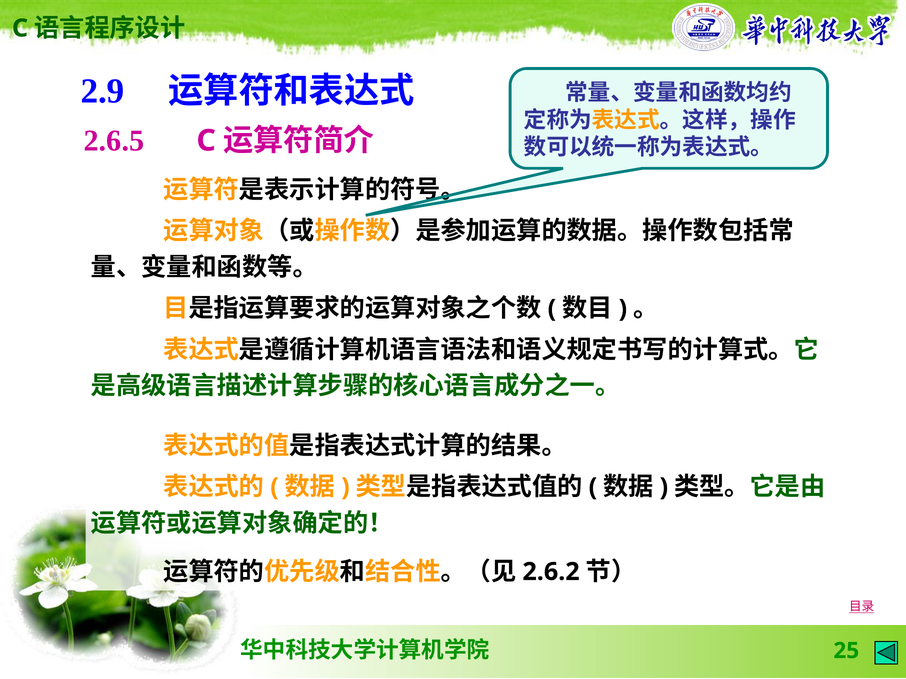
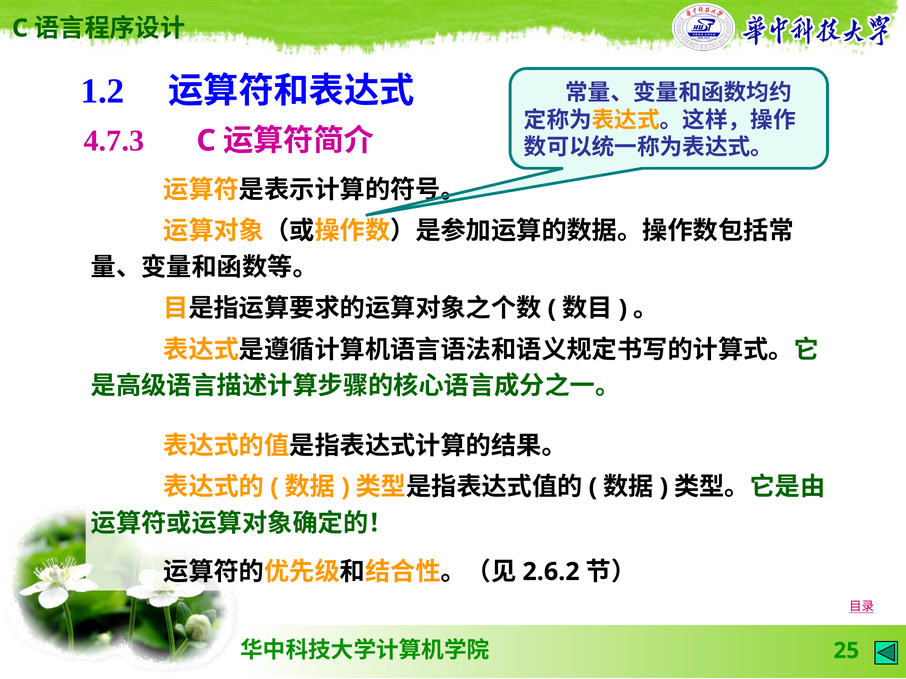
2.9: 2.9 -> 1.2
2.6.5: 2.6.5 -> 4.7.3
